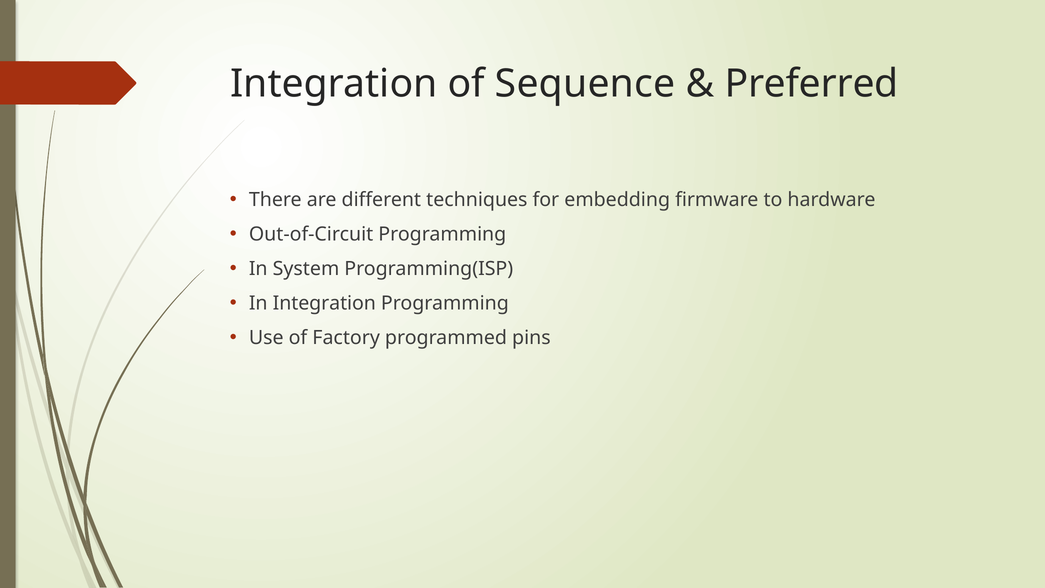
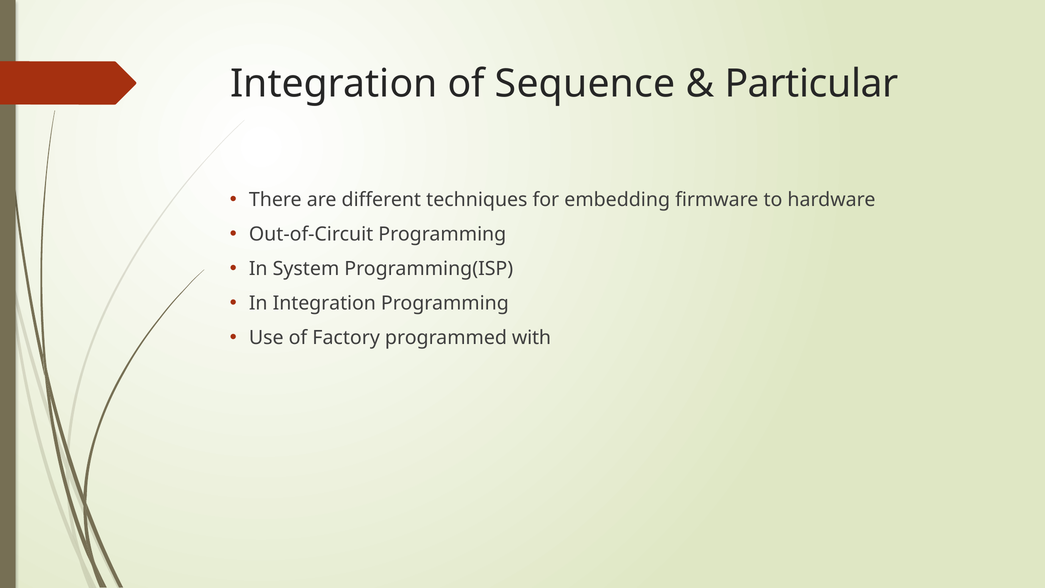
Preferred: Preferred -> Particular
pins: pins -> with
